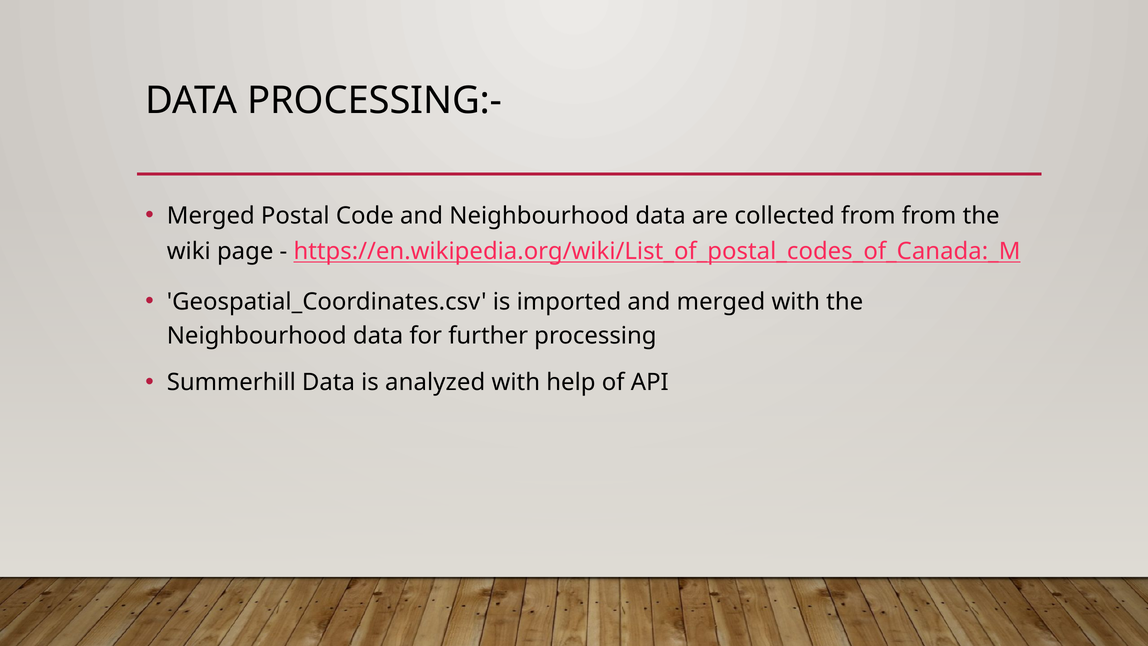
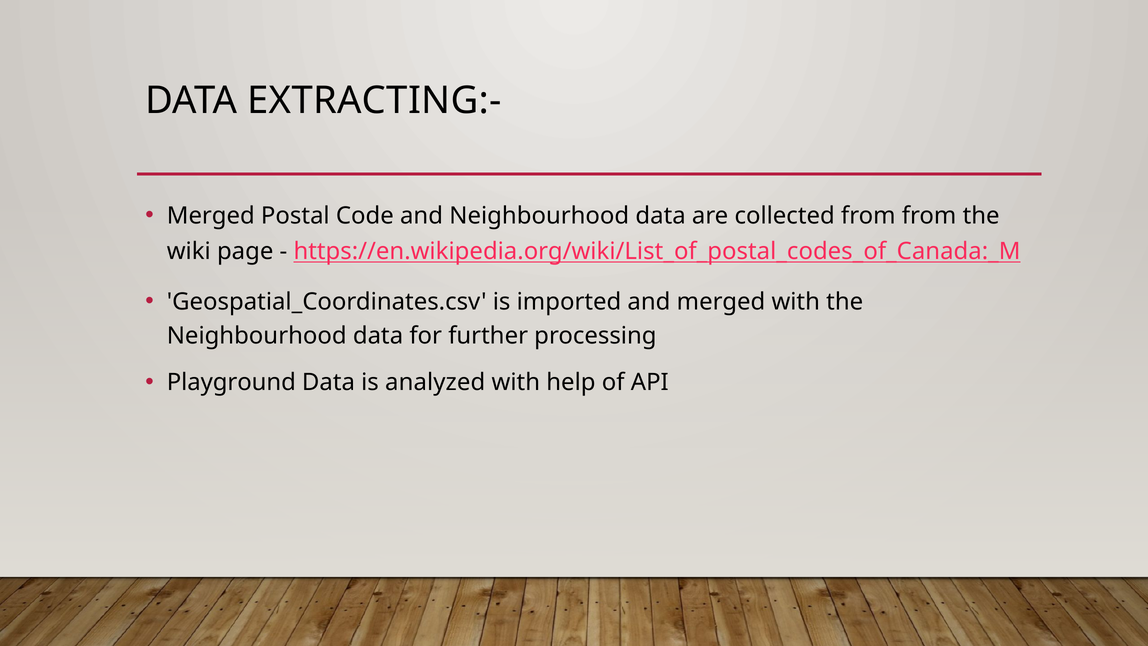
PROCESSING:-: PROCESSING:- -> EXTRACTING:-
Summerhill: Summerhill -> Playground
